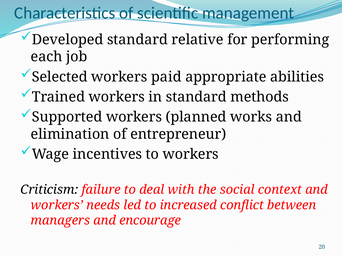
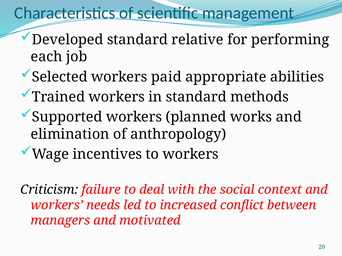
entrepreneur: entrepreneur -> anthropology
encourage: encourage -> motivated
